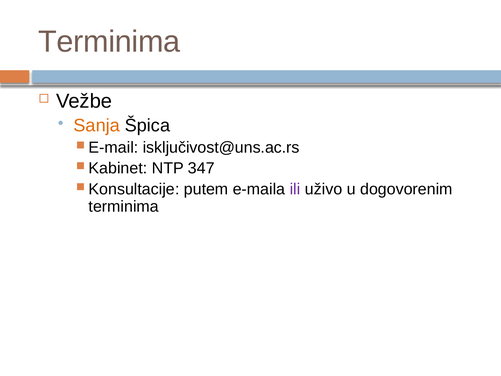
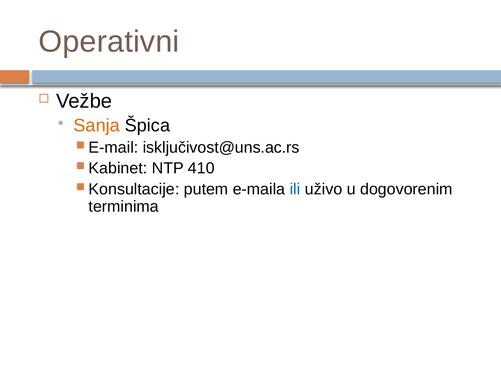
Terminima at (109, 42): Terminima -> Operativni
347: 347 -> 410
ili colour: purple -> blue
